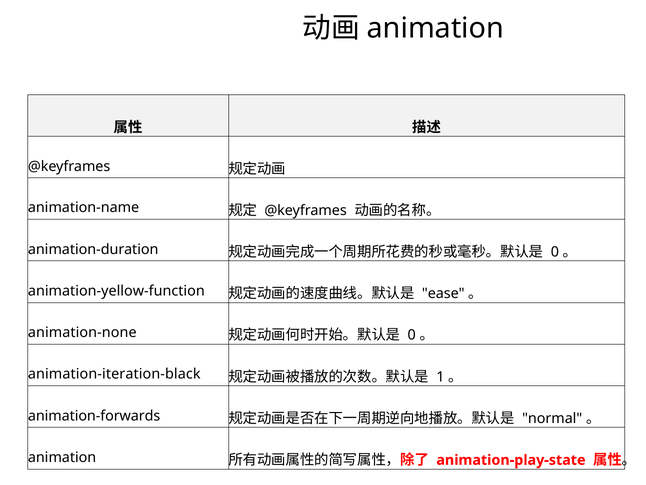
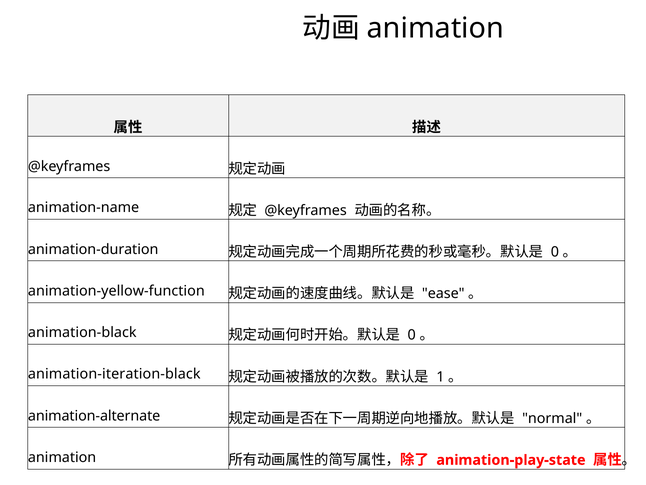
animation-none: animation-none -> animation-black
animation-forwards: animation-forwards -> animation-alternate
